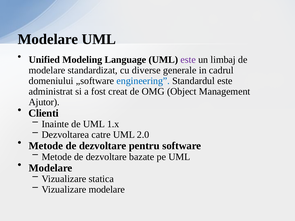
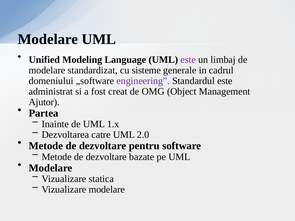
diverse: diverse -> sisteme
engineering colour: blue -> purple
Clienti: Clienti -> Partea
